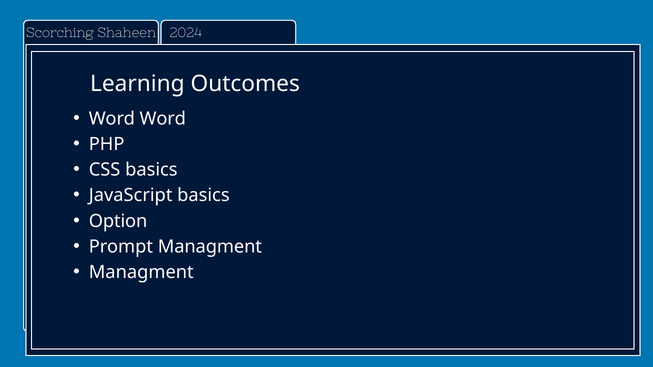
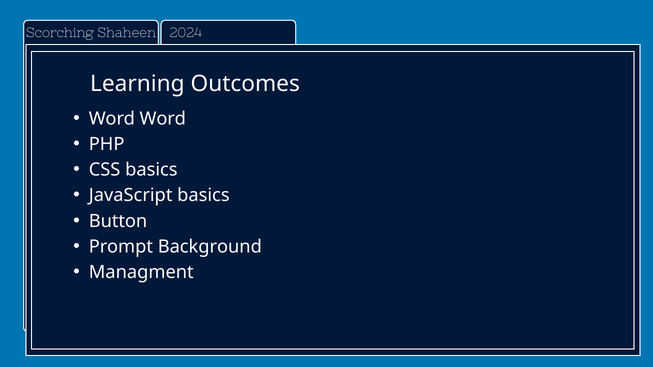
Option: Option -> Button
Managment at (210, 247): Managment -> Background
